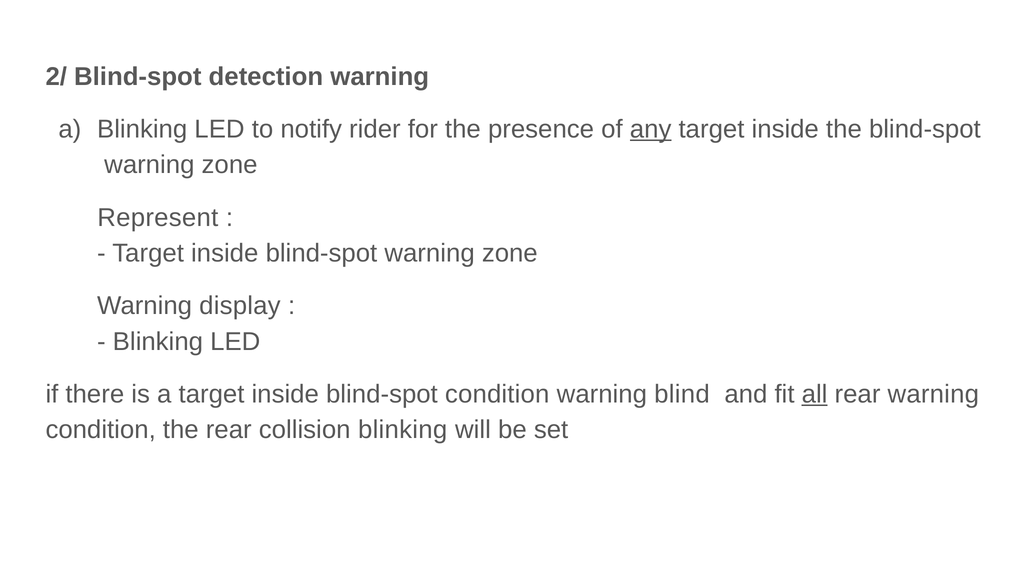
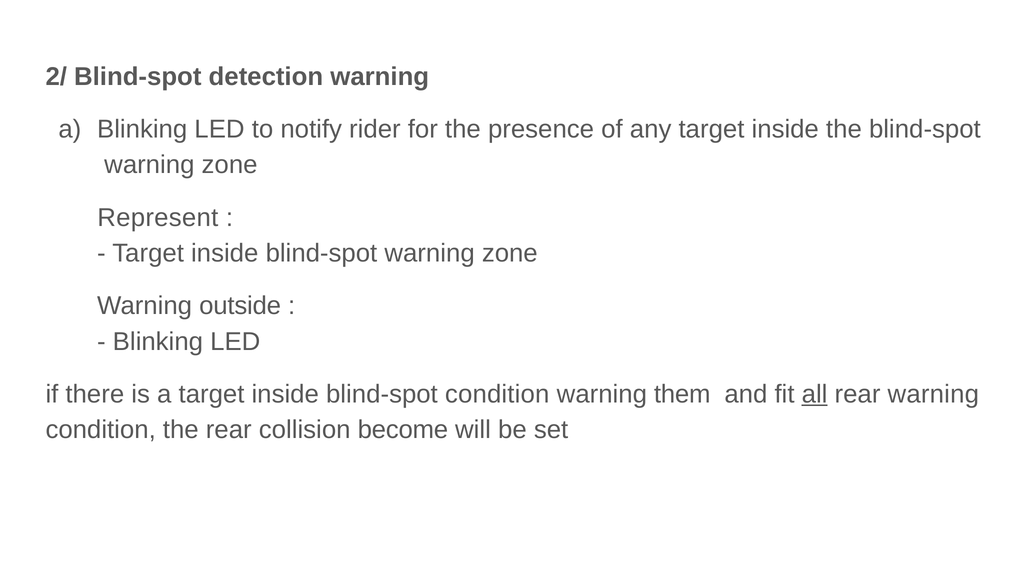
any underline: present -> none
display: display -> outside
blind: blind -> them
collision blinking: blinking -> become
